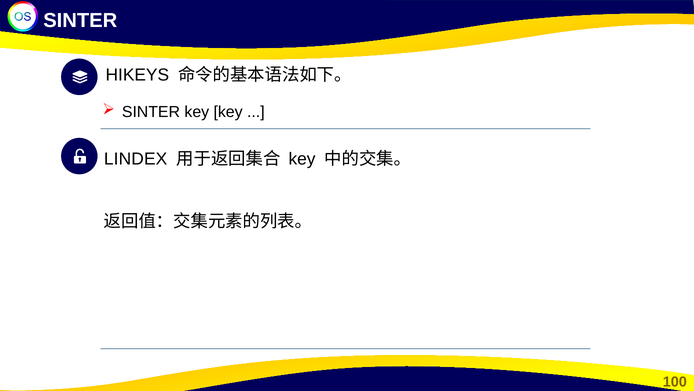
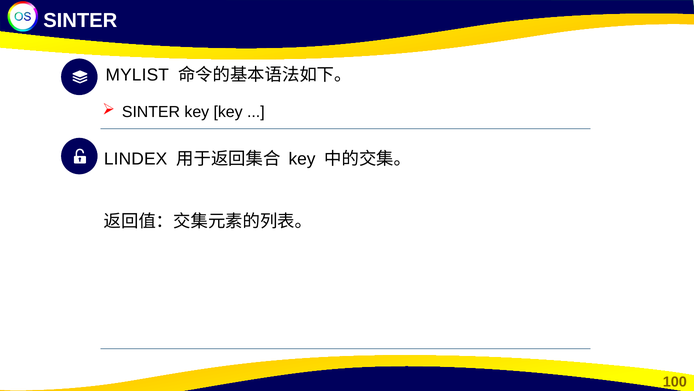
HIKEYS: HIKEYS -> MYLIST
